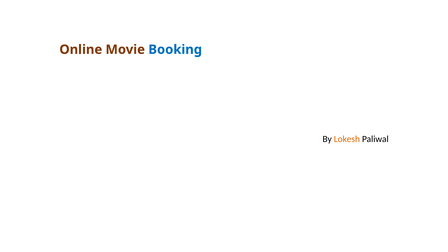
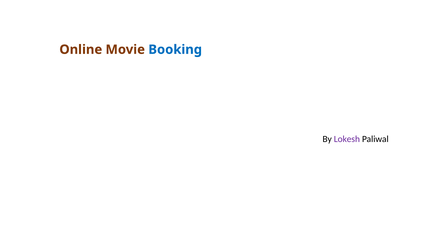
Lokesh colour: orange -> purple
